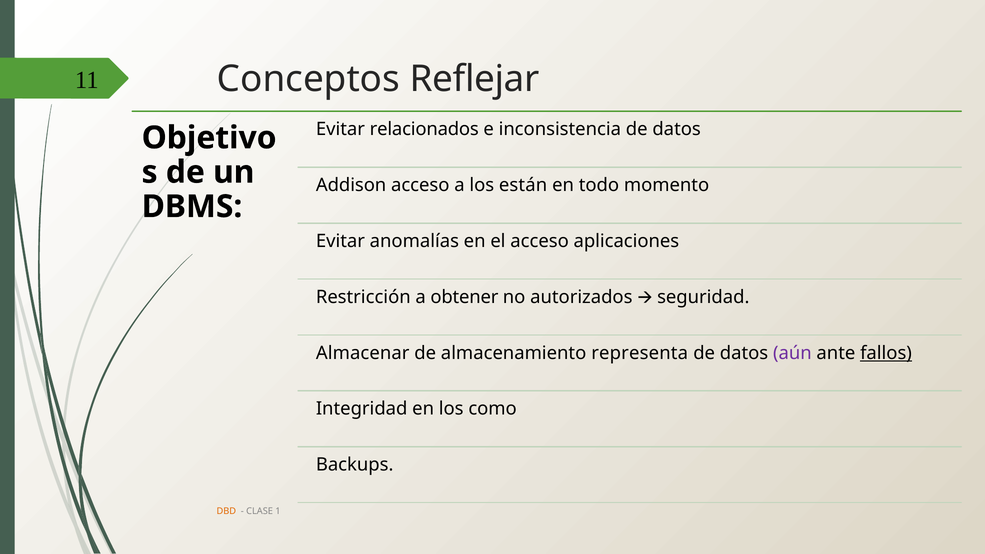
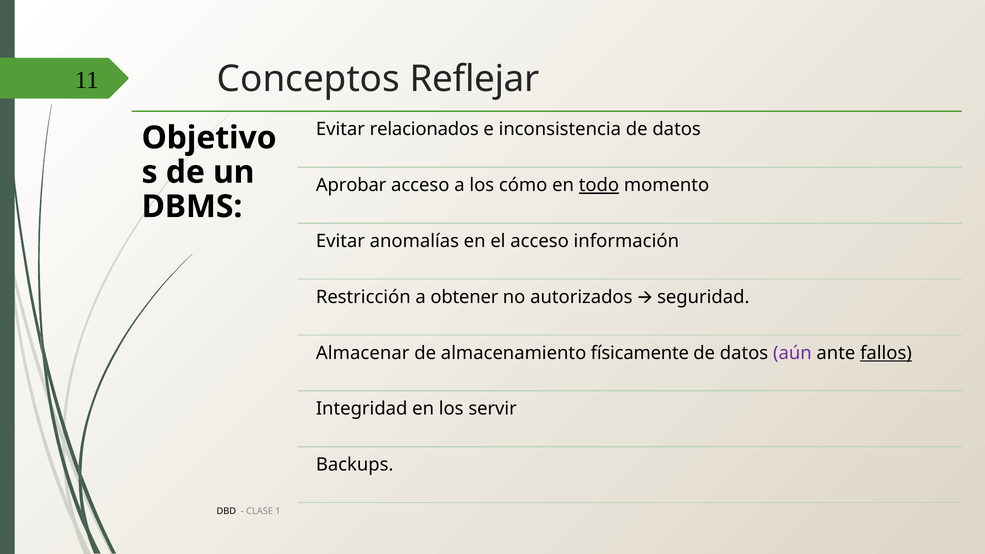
Addison: Addison -> Aprobar
están: están -> cómo
todo underline: none -> present
aplicaciones: aplicaciones -> información
representa: representa -> físicamente
como: como -> servir
DBD colour: orange -> black
